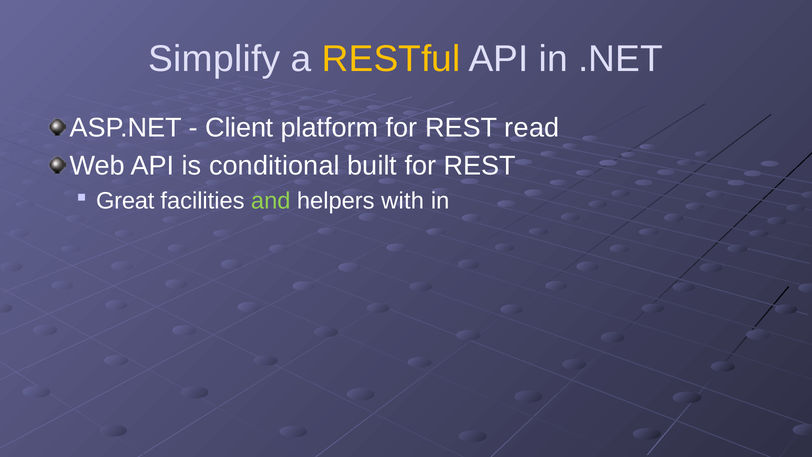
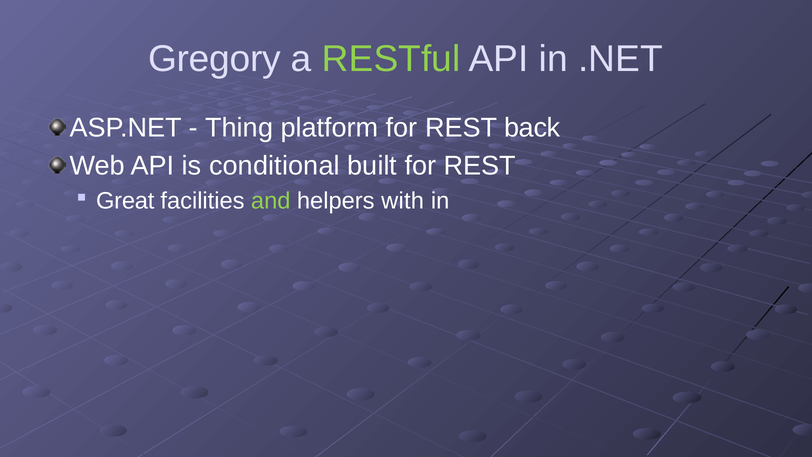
Simplify: Simplify -> Gregory
RESTful colour: yellow -> light green
Client: Client -> Thing
read: read -> back
